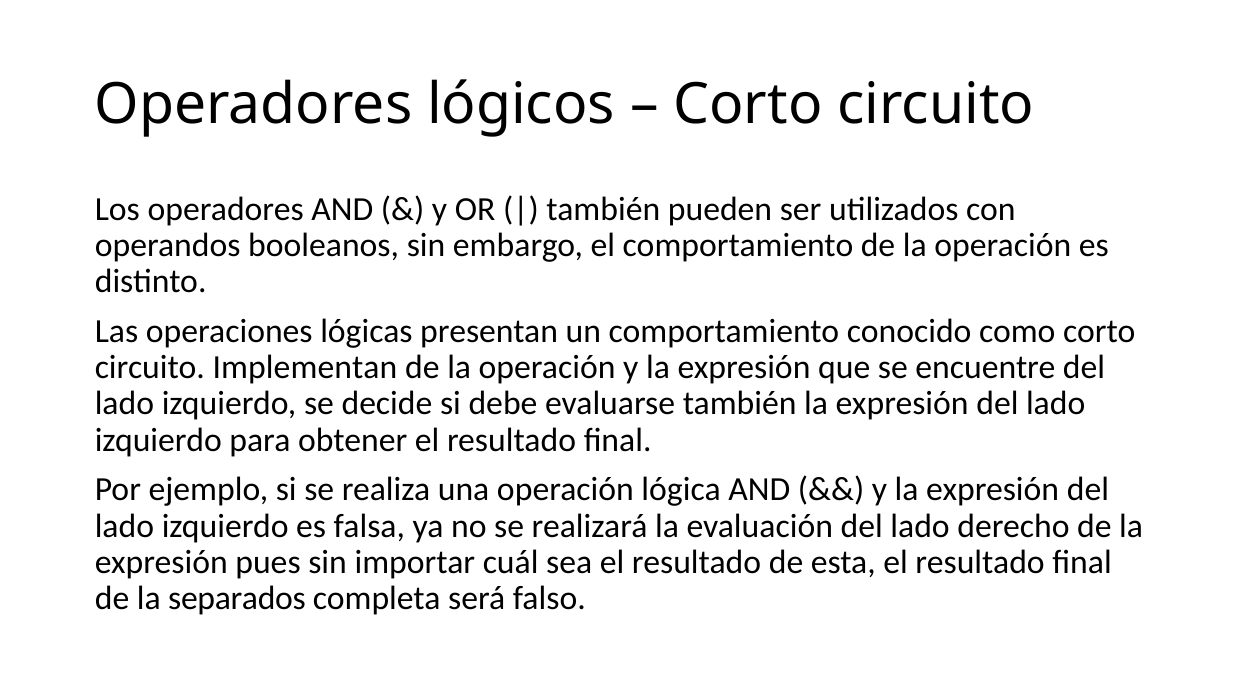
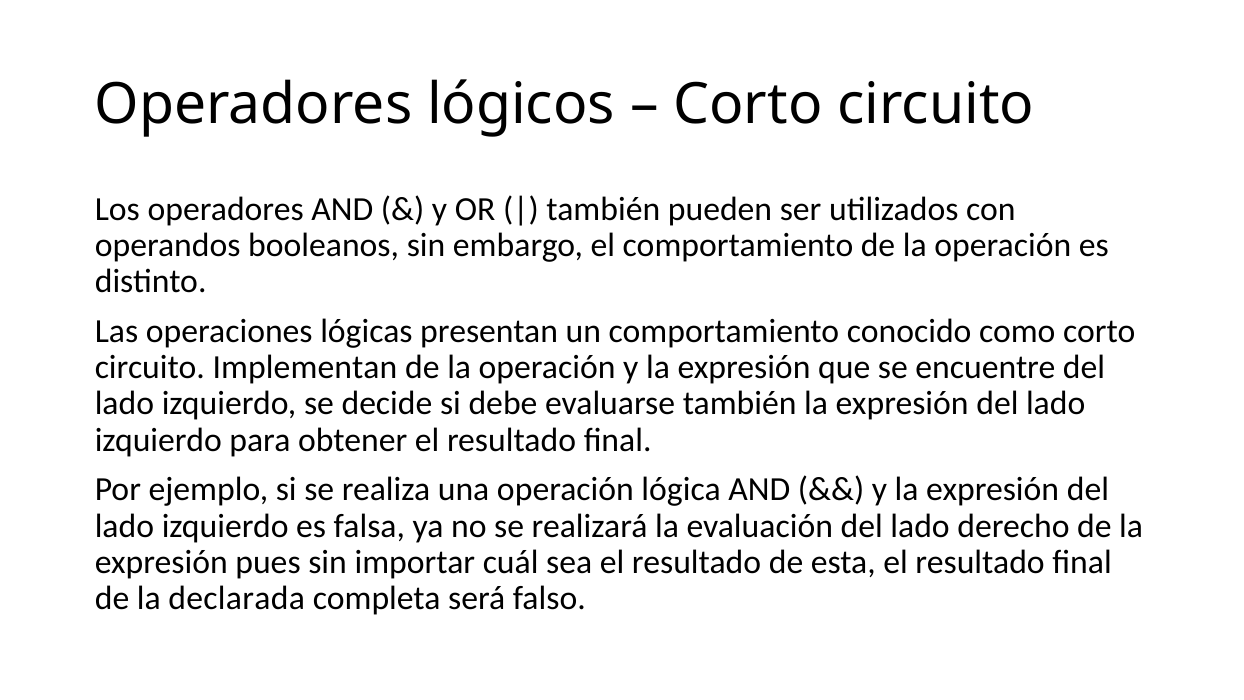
separados: separados -> declarada
